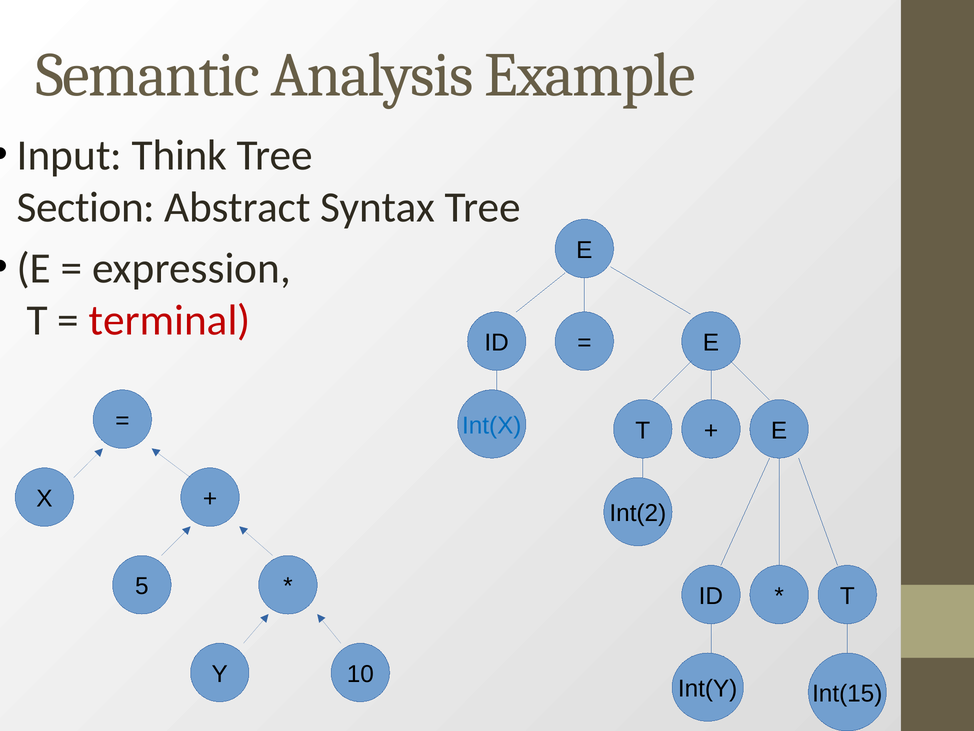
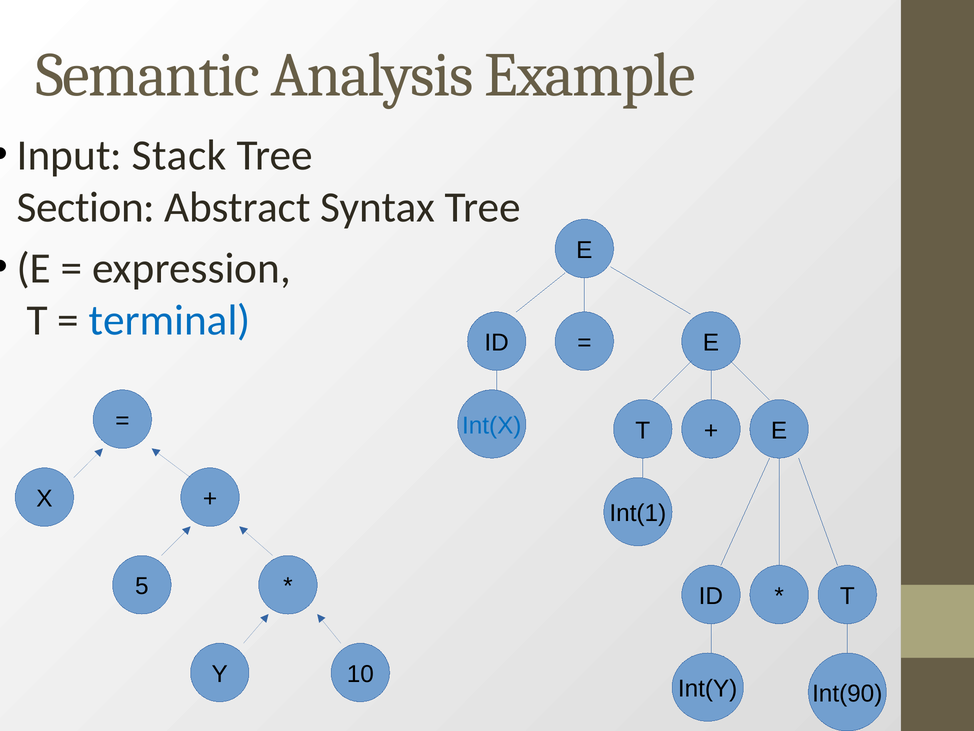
Think: Think -> Stack
terminal colour: red -> blue
Int(2: Int(2 -> Int(1
Int(15: Int(15 -> Int(90
